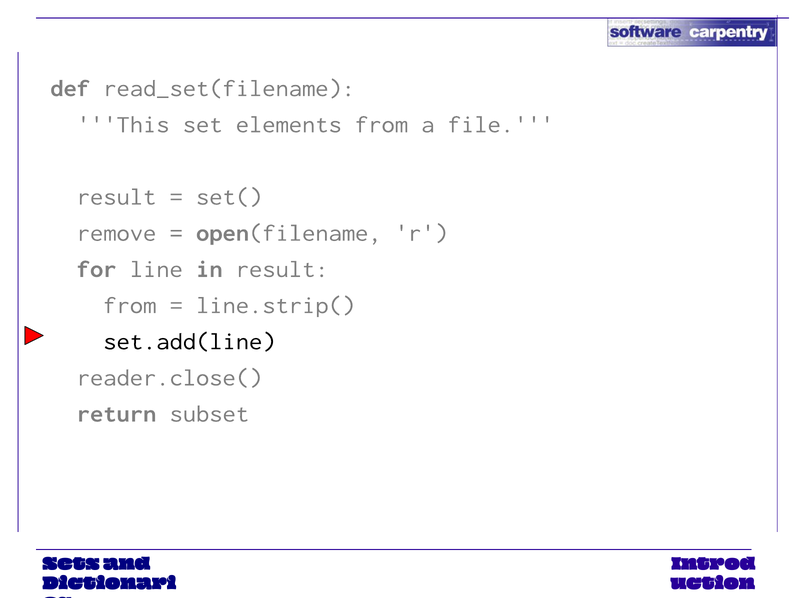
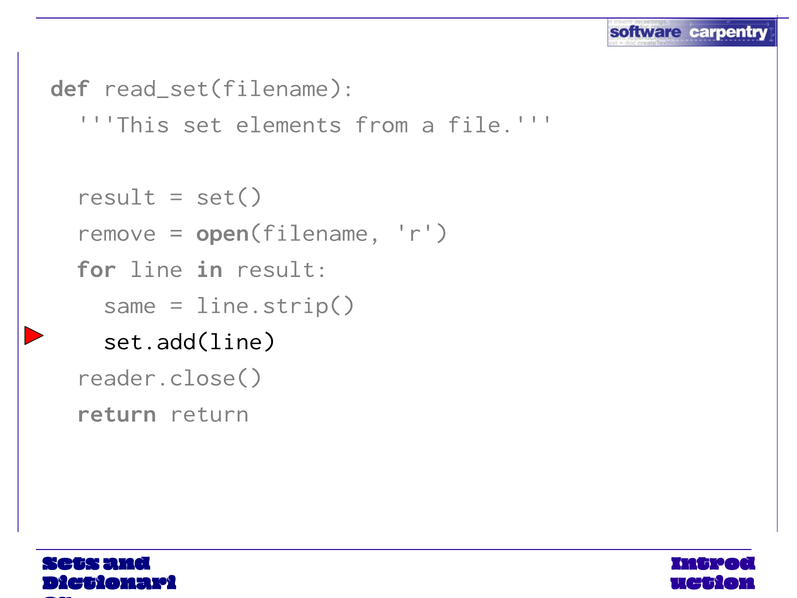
from at (130, 305): from -> same
return subset: subset -> return
